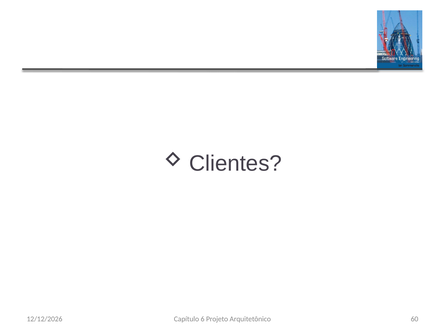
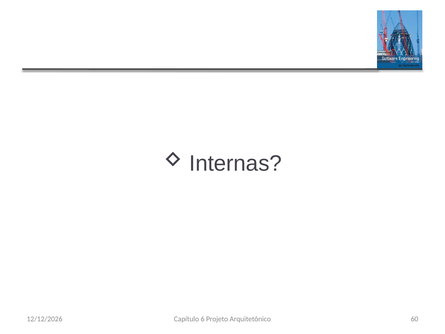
Clientes: Clientes -> Internas
